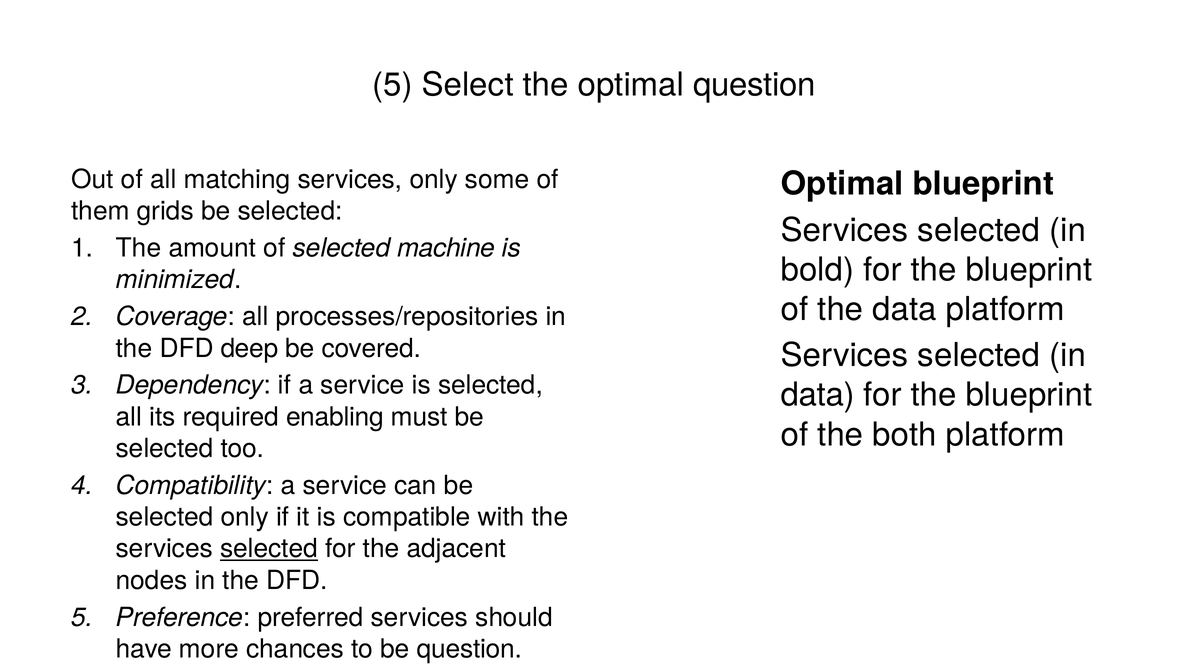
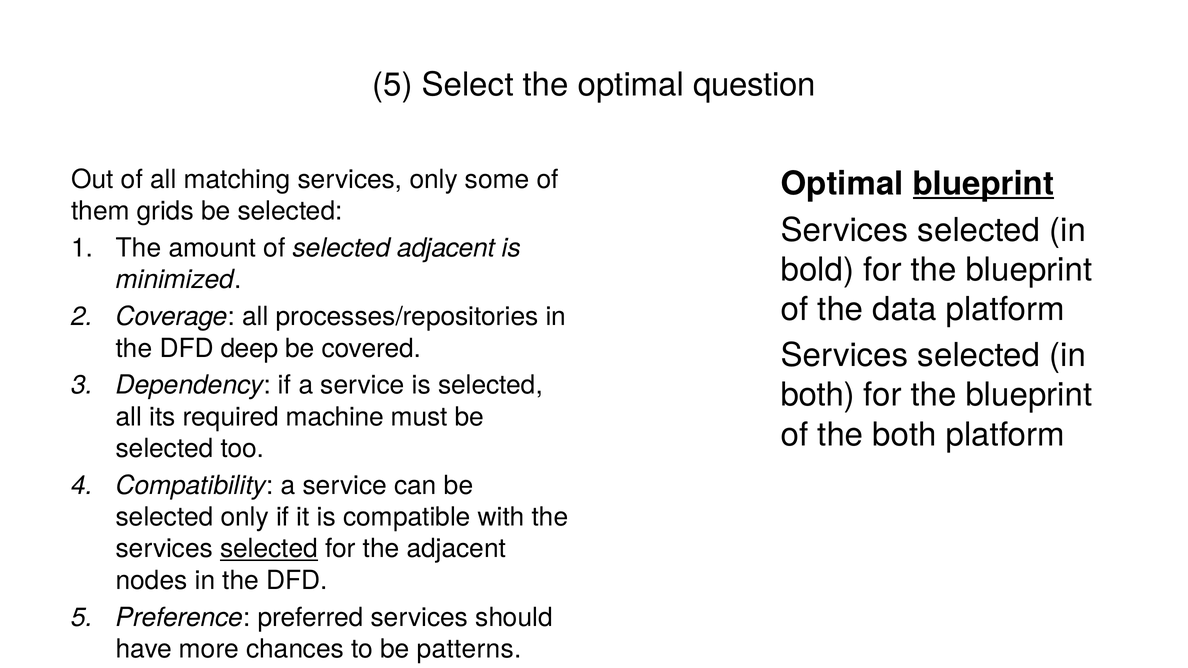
blueprint at (983, 184) underline: none -> present
selected machine: machine -> adjacent
data at (818, 395): data -> both
enabling: enabling -> machine
be question: question -> patterns
